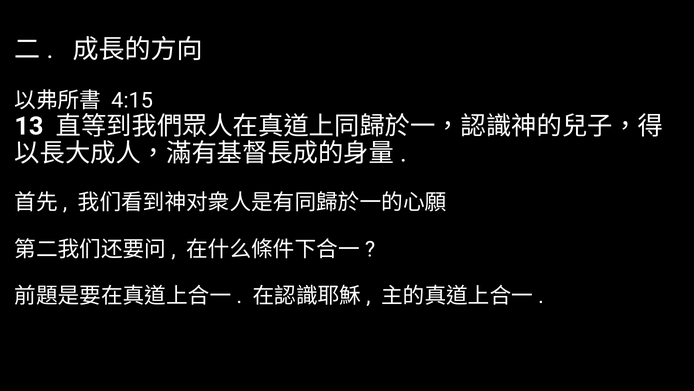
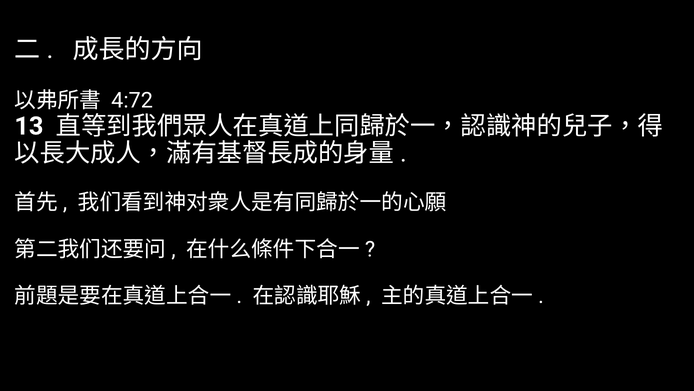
4:15: 4:15 -> 4:72
